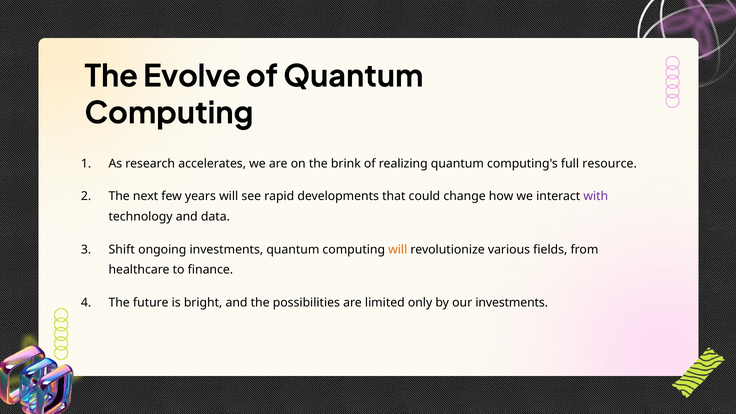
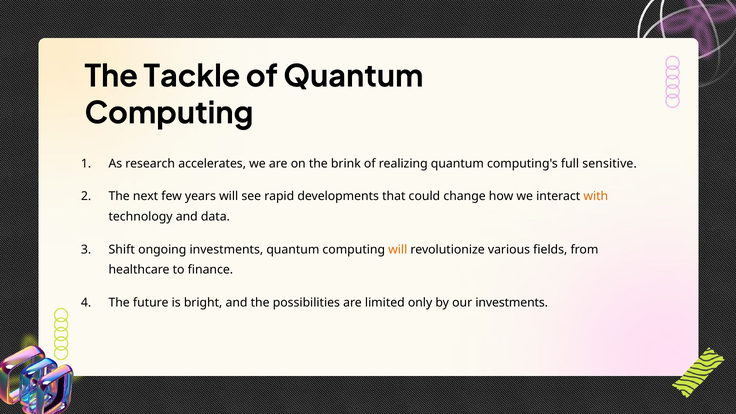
Evolve: Evolve -> Tackle
resource: resource -> sensitive
with colour: purple -> orange
